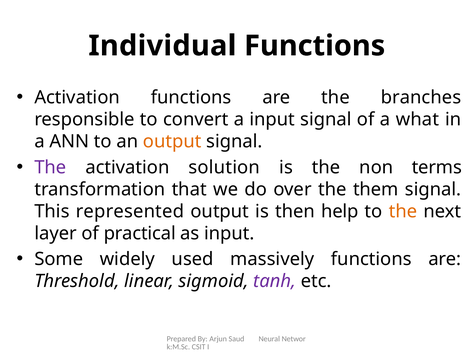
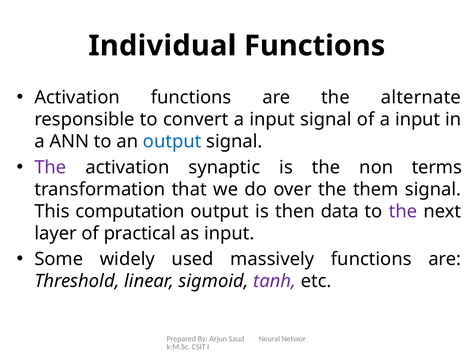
branches: branches -> alternate
of a what: what -> input
output at (172, 142) colour: orange -> blue
solution: solution -> synaptic
represented: represented -> computation
help: help -> data
the at (403, 212) colour: orange -> purple
